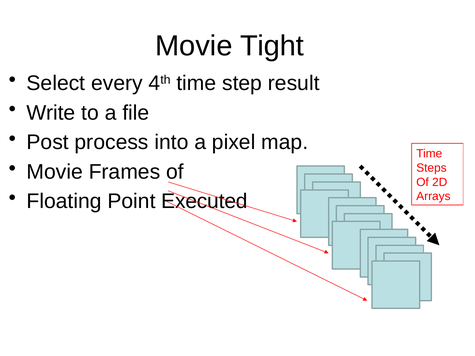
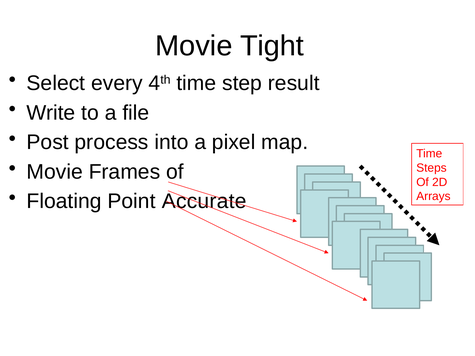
Executed: Executed -> Accurate
